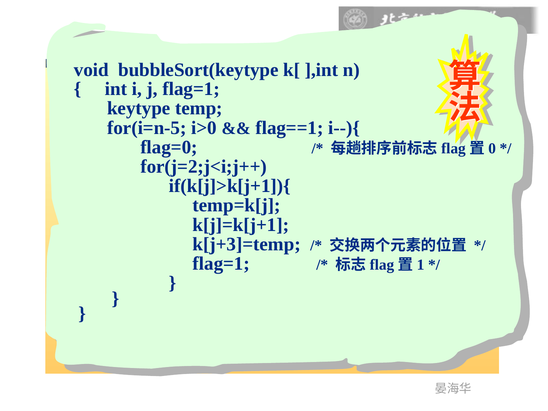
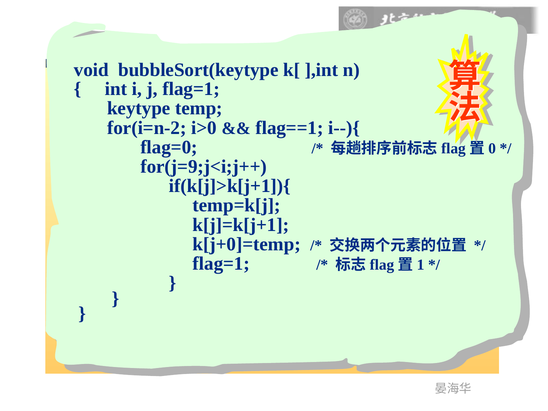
for(i=n-5: for(i=n-5 -> for(i=n-2
for(j=2;j<i;j++: for(j=2;j<i;j++ -> for(j=9;j<i;j++
k[j+3]=temp: k[j+3]=temp -> k[j+0]=temp
